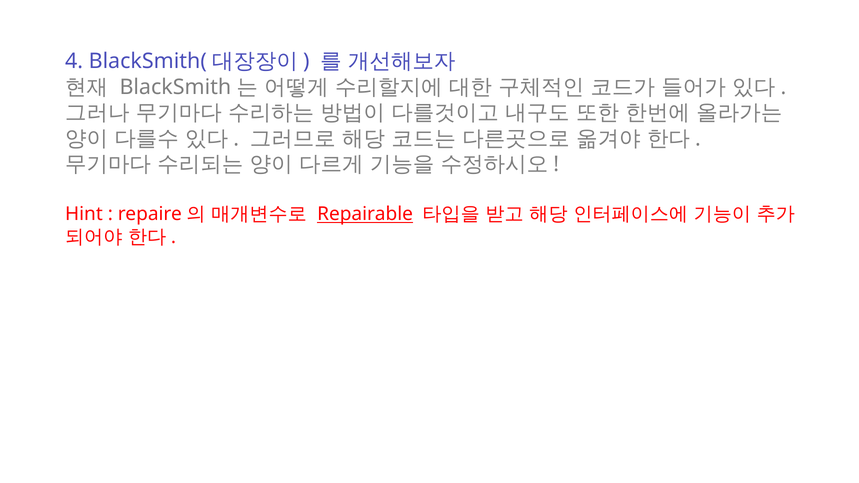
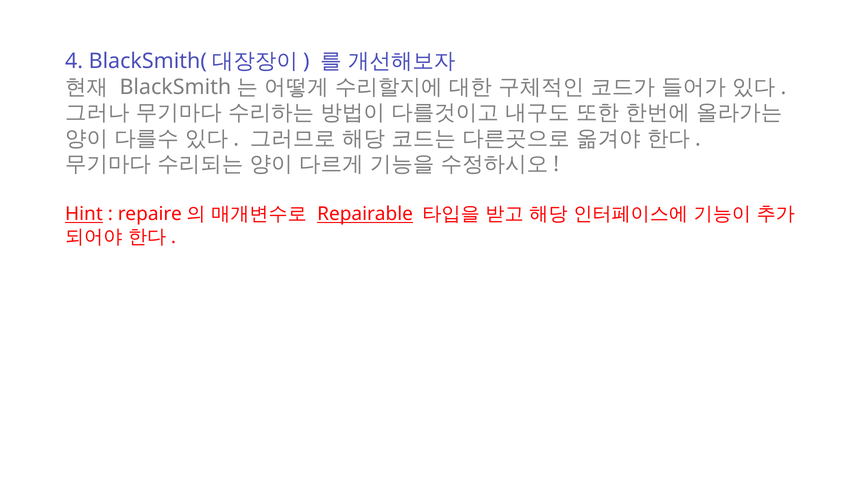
Hint underline: none -> present
